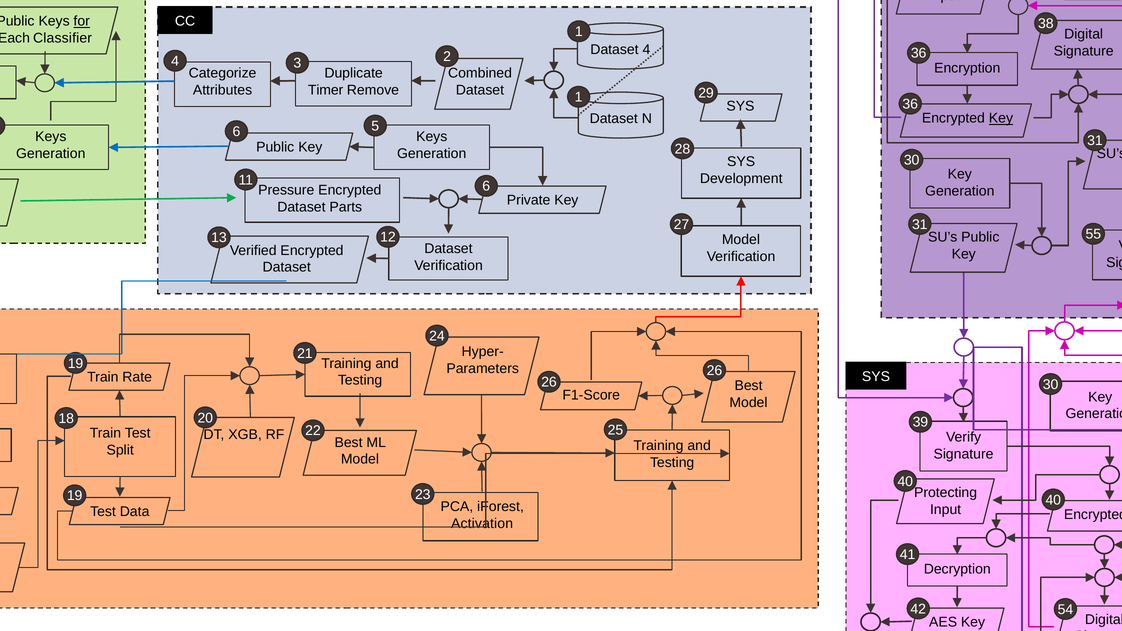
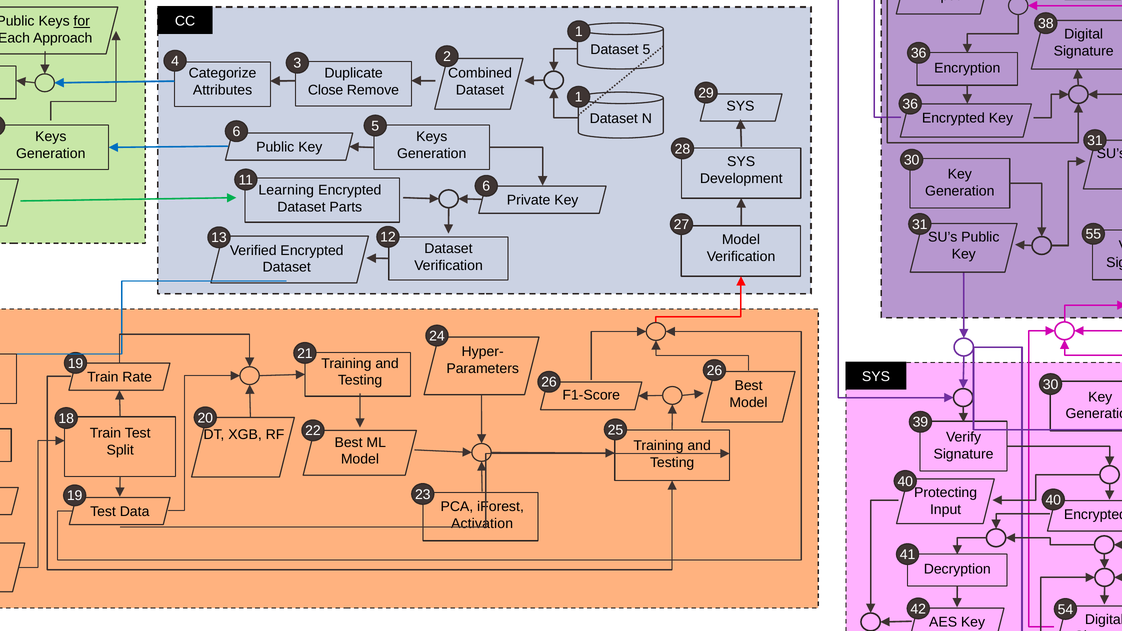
Classifier: Classifier -> Approach
Dataset 4: 4 -> 5
Timer: Timer -> Close
Key at (1001, 118) underline: present -> none
Pressure: Pressure -> Learning
